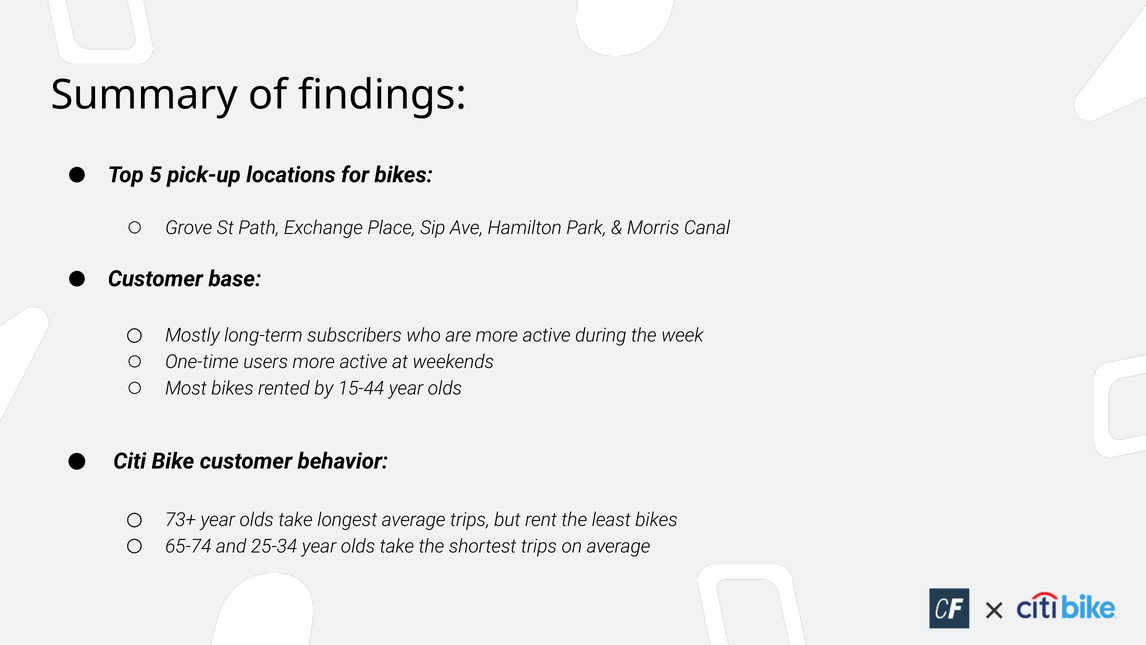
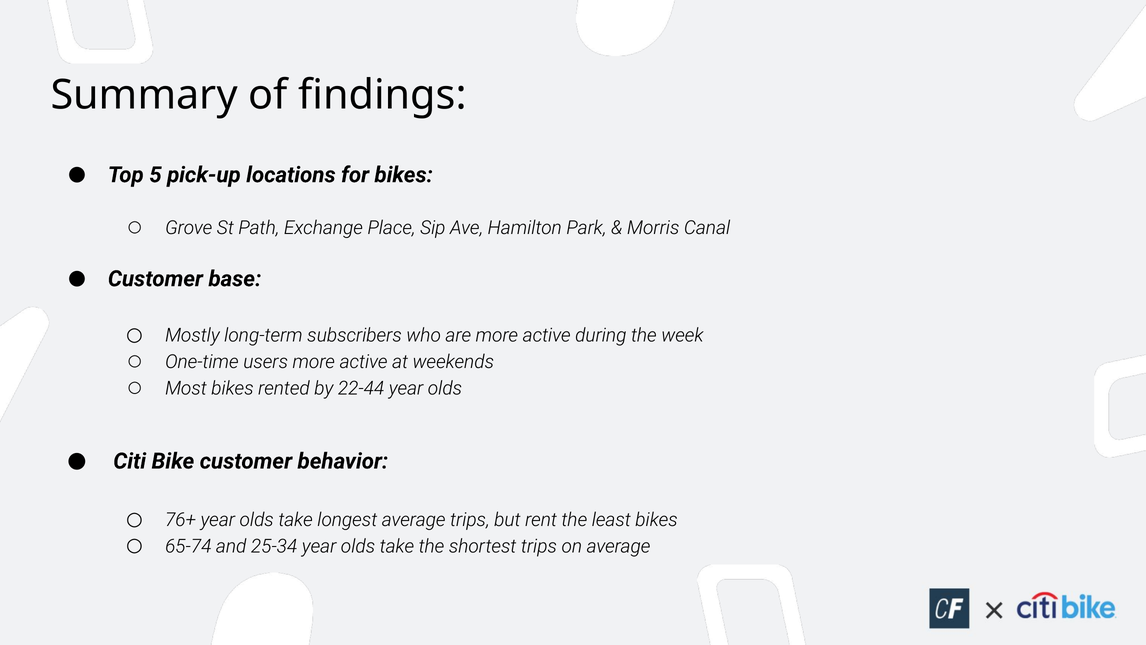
15-44: 15-44 -> 22-44
73+: 73+ -> 76+
